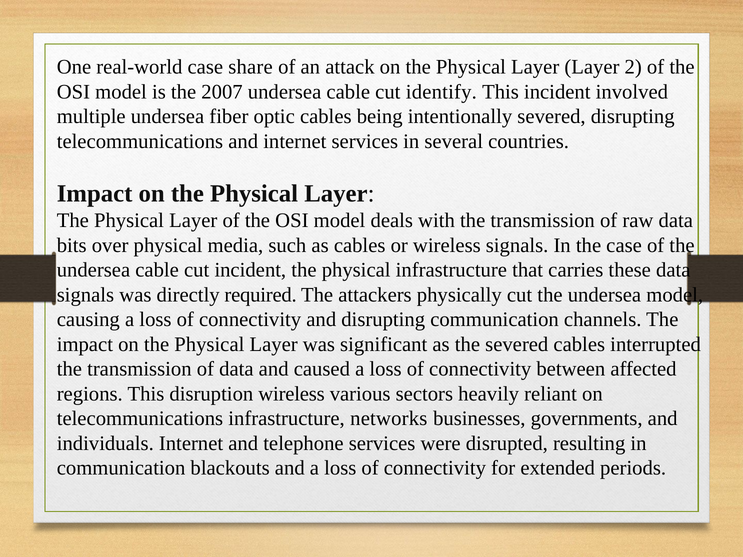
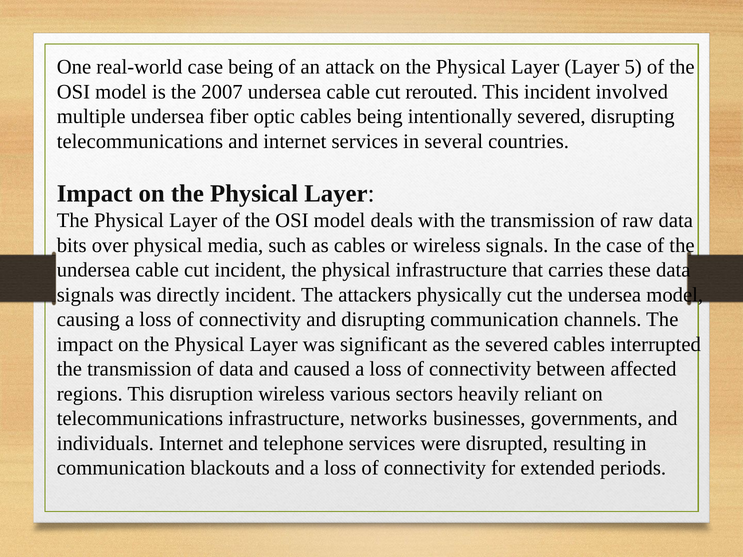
case share: share -> being
2: 2 -> 5
identify: identify -> rerouted
directly required: required -> incident
